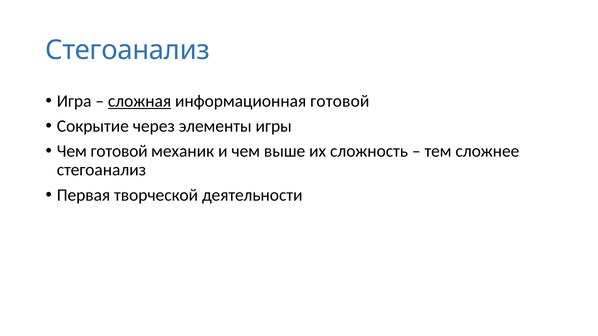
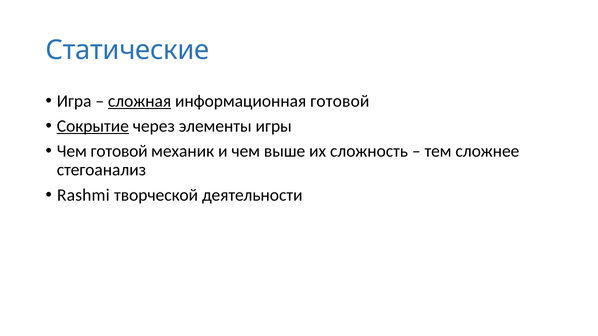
Стегоанализ at (127, 50): Стегоанализ -> Статические
Сокрытие underline: none -> present
Первая: Первая -> Rashmi
